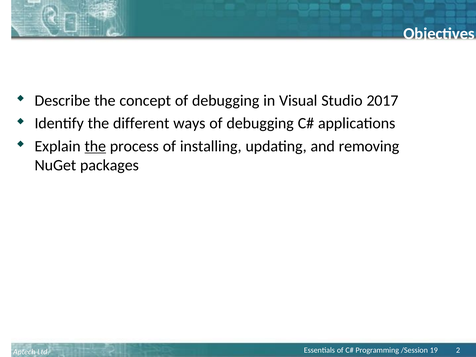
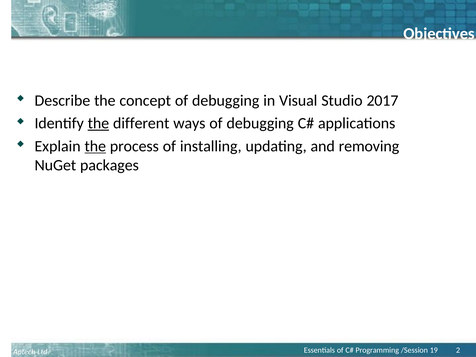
the at (98, 123) underline: none -> present
